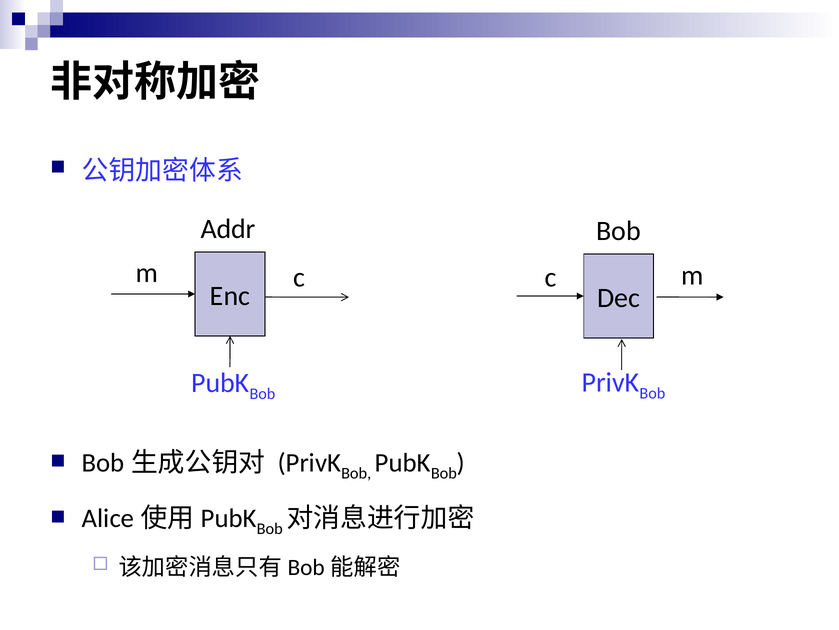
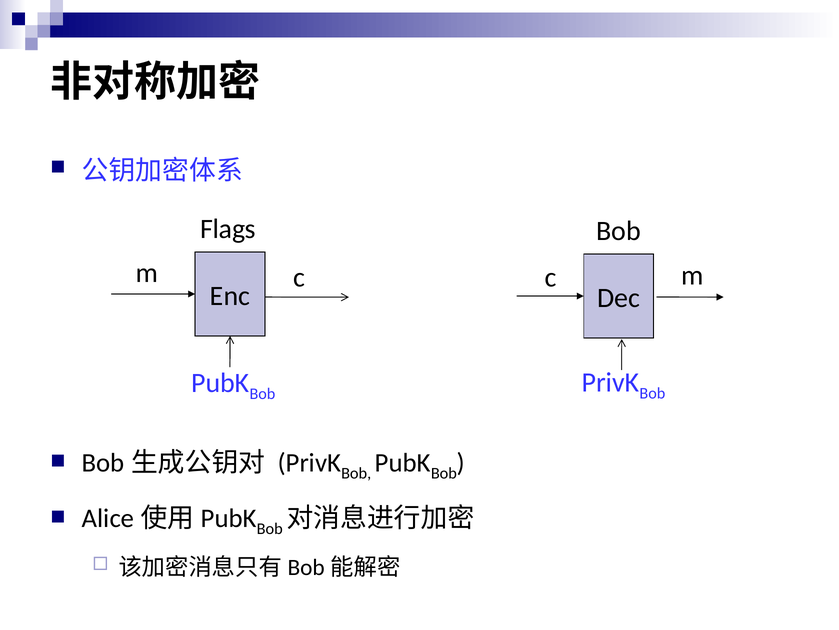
Addr: Addr -> Flags
